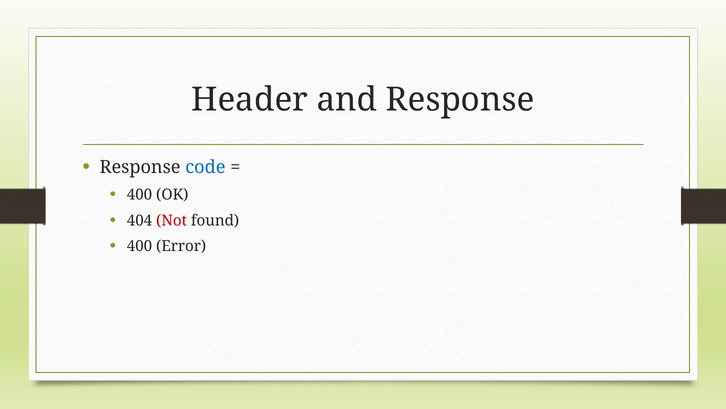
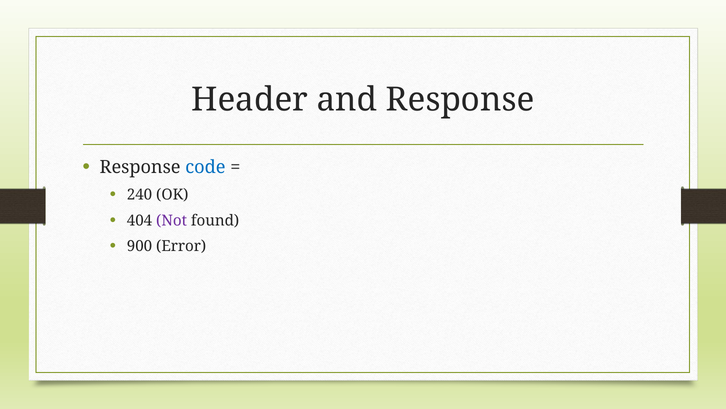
400 at (139, 194): 400 -> 240
Not colour: red -> purple
400 at (139, 246): 400 -> 900
